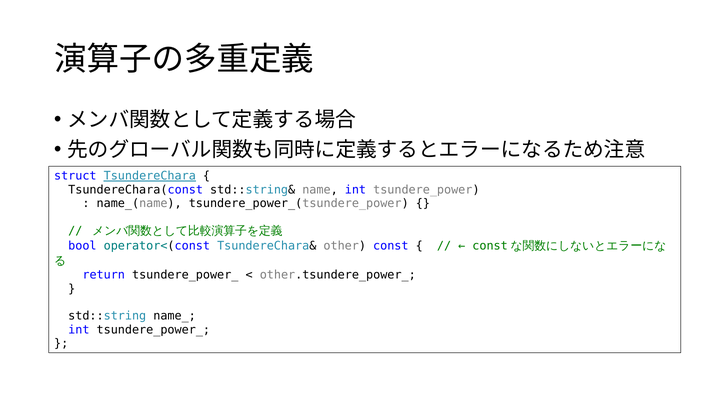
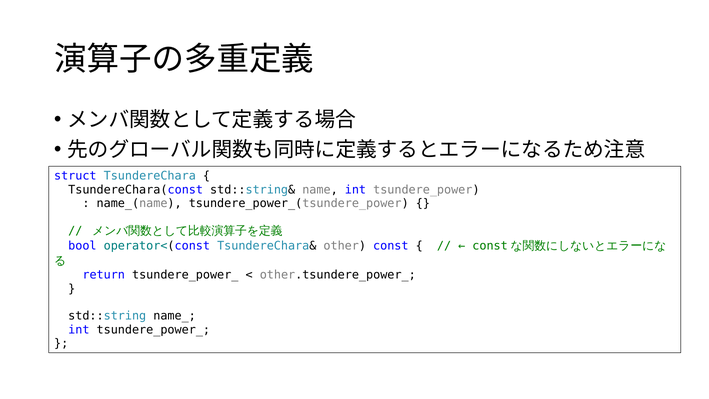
TsundereChara underline: present -> none
